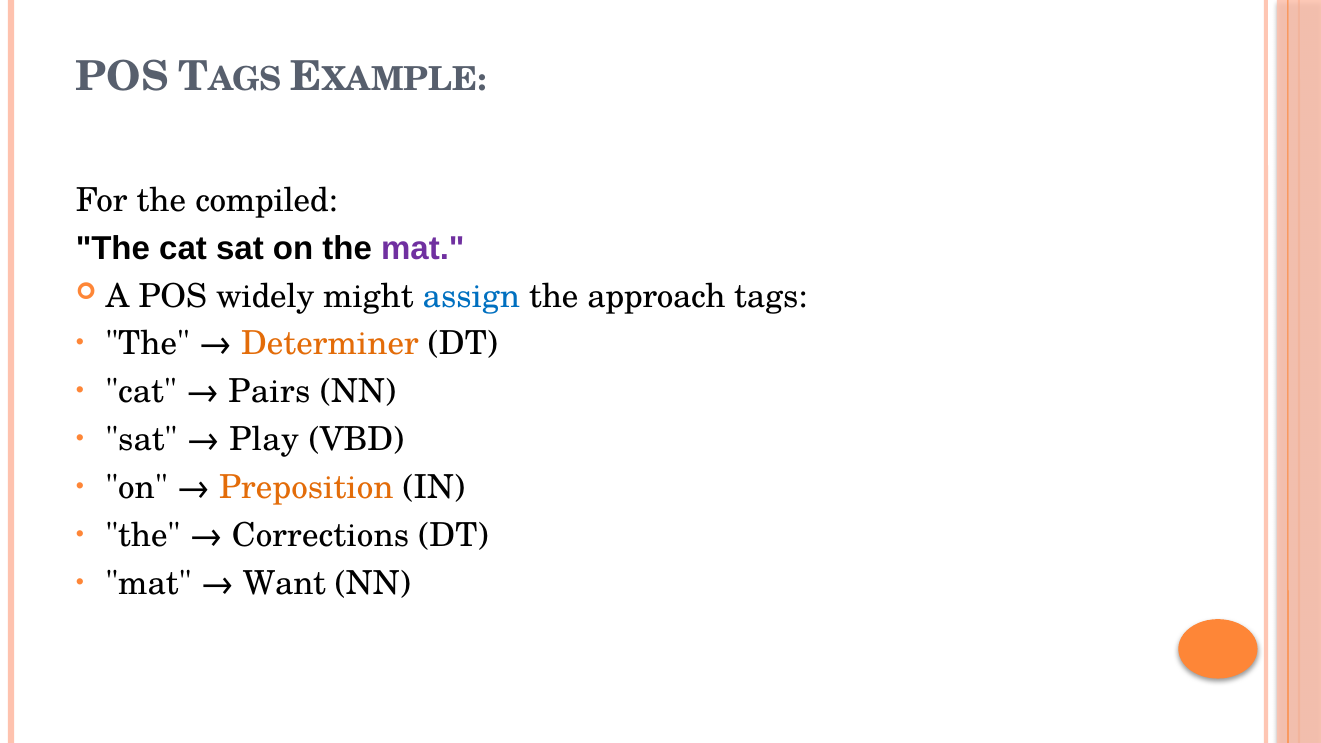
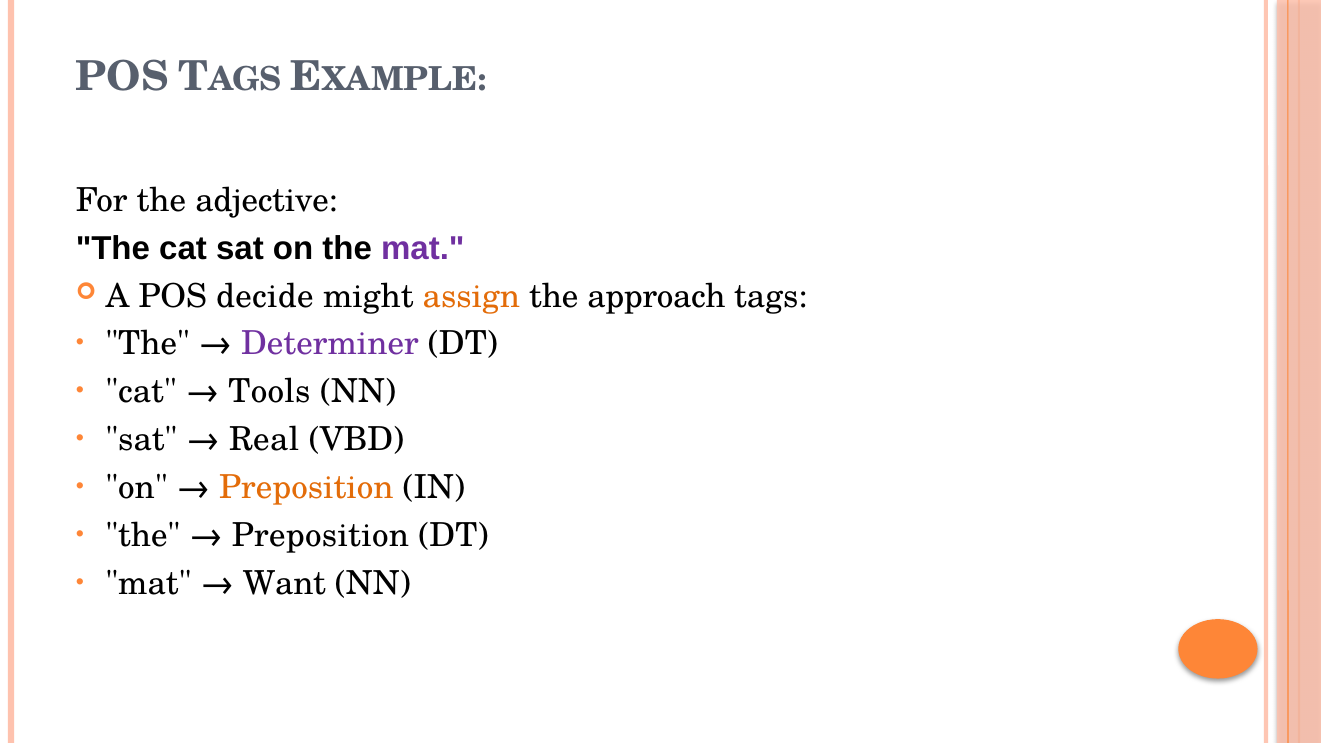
compiled: compiled -> adjective
widely: widely -> decide
assign colour: blue -> orange
Determiner colour: orange -> purple
Pairs: Pairs -> Tools
Play: Play -> Real
Corrections at (320, 536): Corrections -> Preposition
